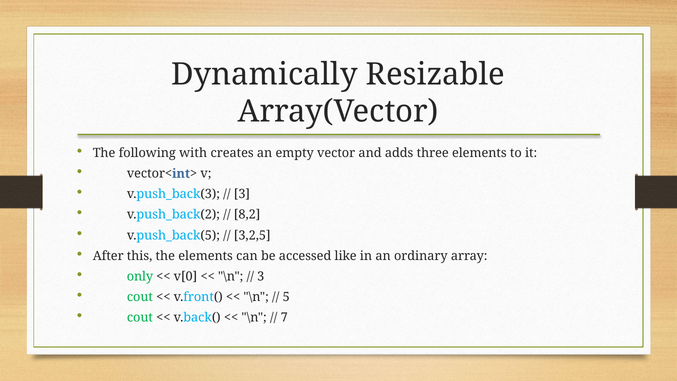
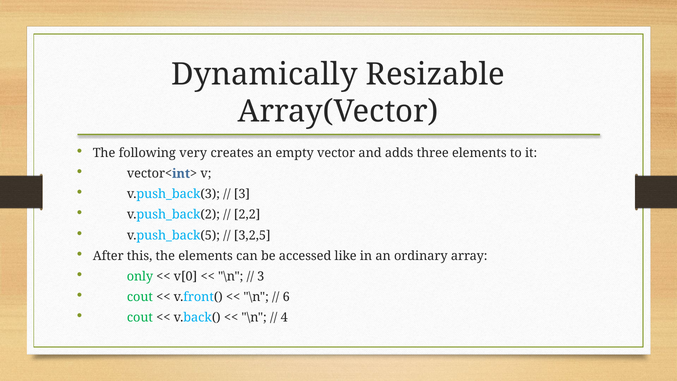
with: with -> very
8,2: 8,2 -> 2,2
5: 5 -> 6
7: 7 -> 4
